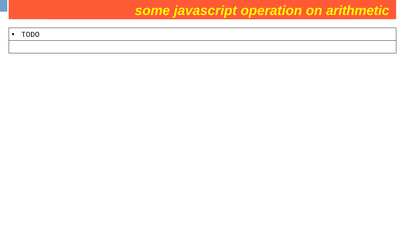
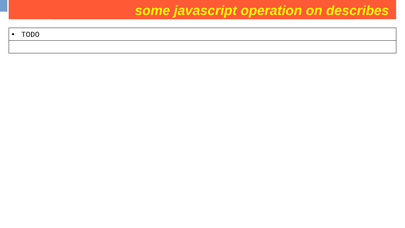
arithmetic: arithmetic -> describes
